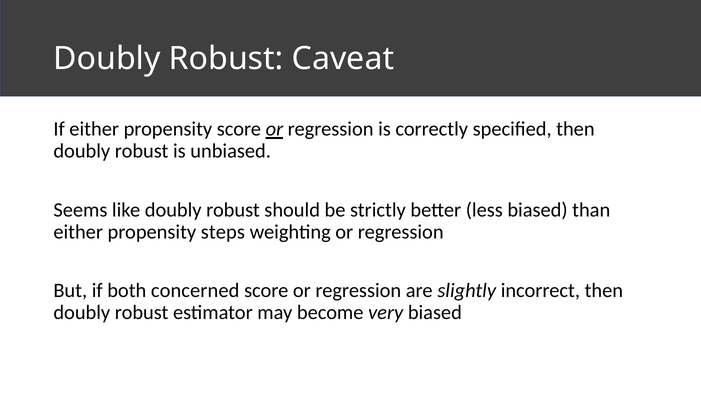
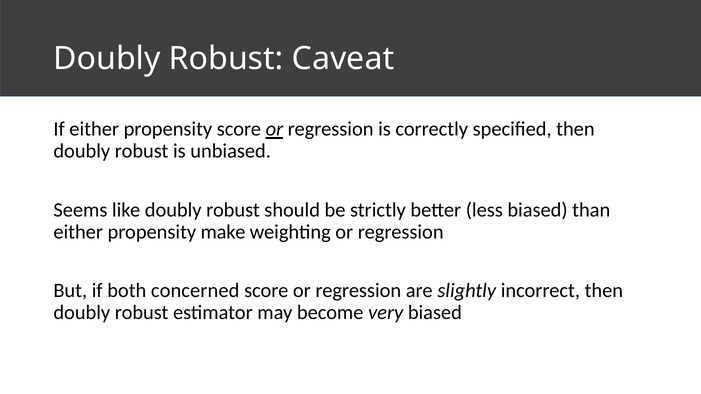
steps: steps -> make
